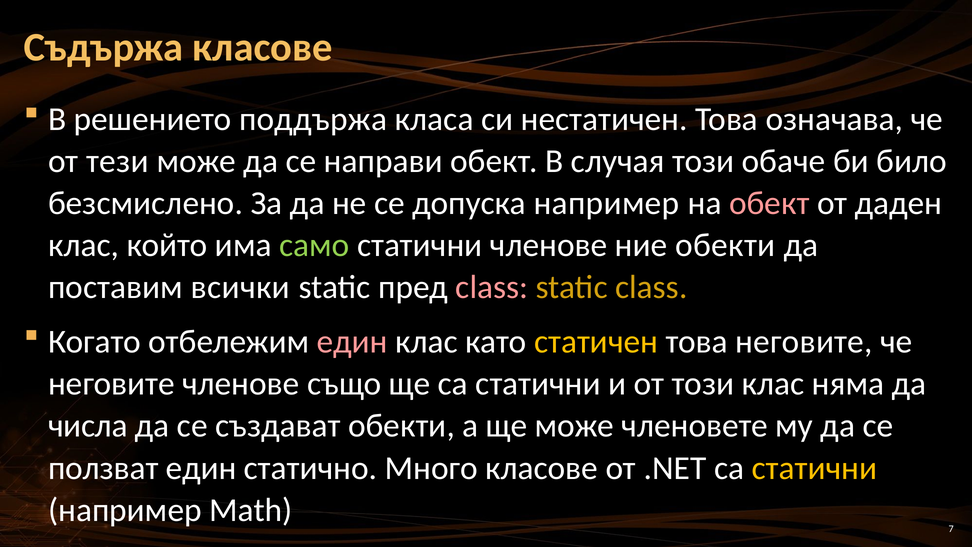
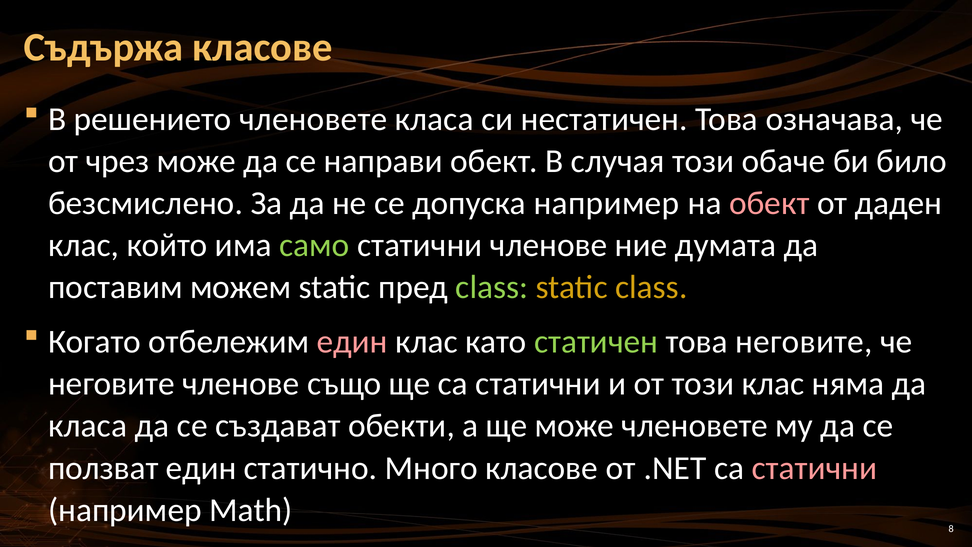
решението поддържа: поддържа -> членовете
тези: тези -> чрез
ние обекти: обекти -> думата
всички: всички -> можем
class at (492, 287) colour: pink -> light green
статичен colour: yellow -> light green
числа at (88, 426): числа -> класа
статични at (814, 468) colour: yellow -> pink
7: 7 -> 8
